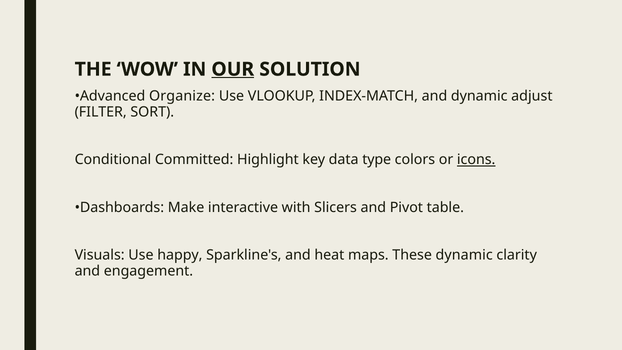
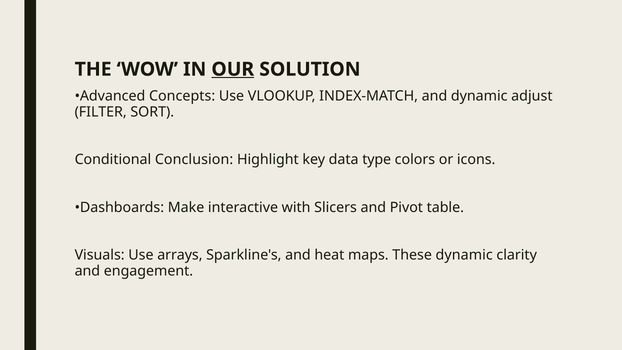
Organize: Organize -> Concepts
Committed: Committed -> Conclusion
icons underline: present -> none
happy: happy -> arrays
